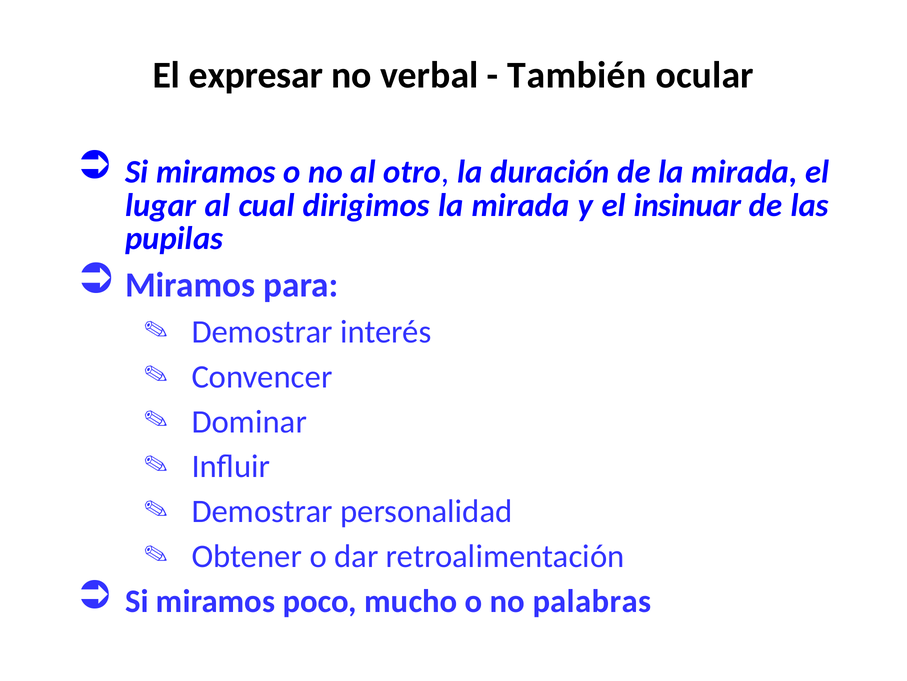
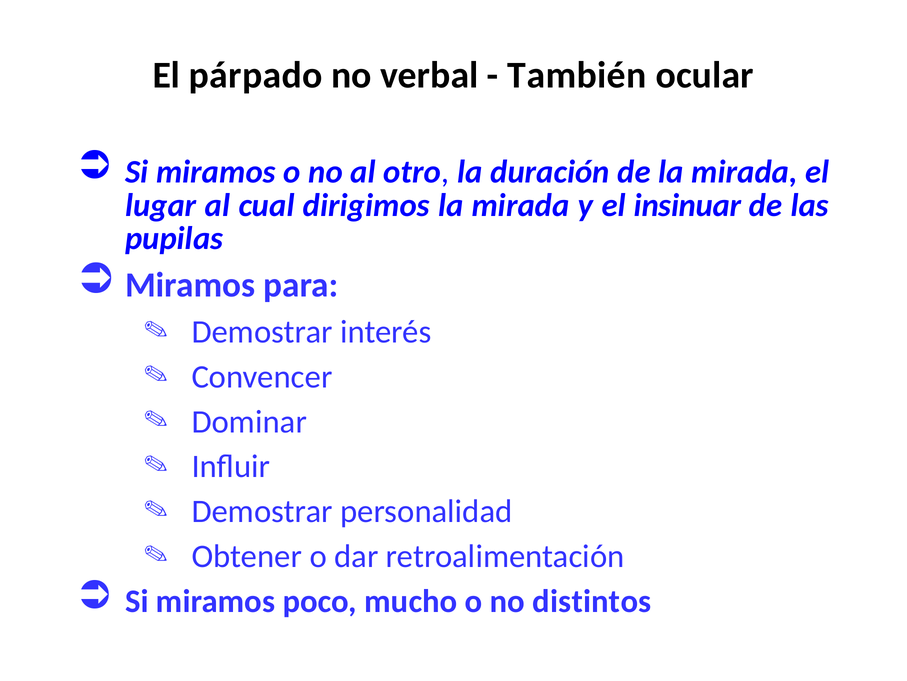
expresar: expresar -> párpado
palabras: palabras -> distintos
